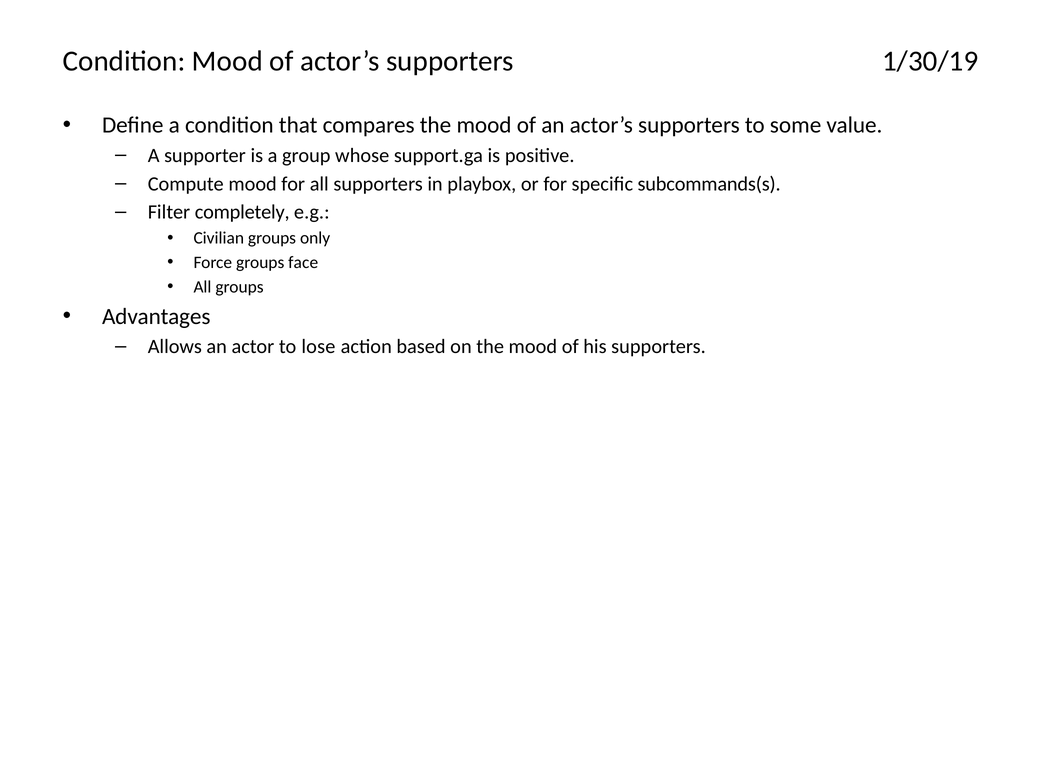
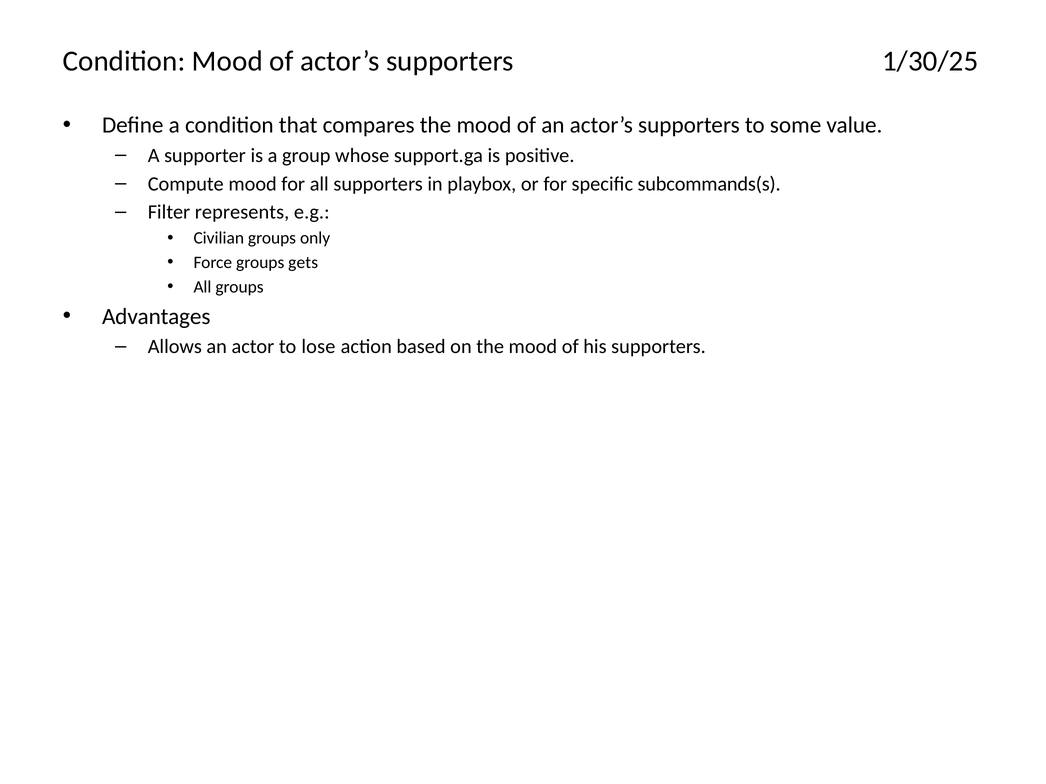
1/30/19: 1/30/19 -> 1/30/25
completely: completely -> represents
face: face -> gets
